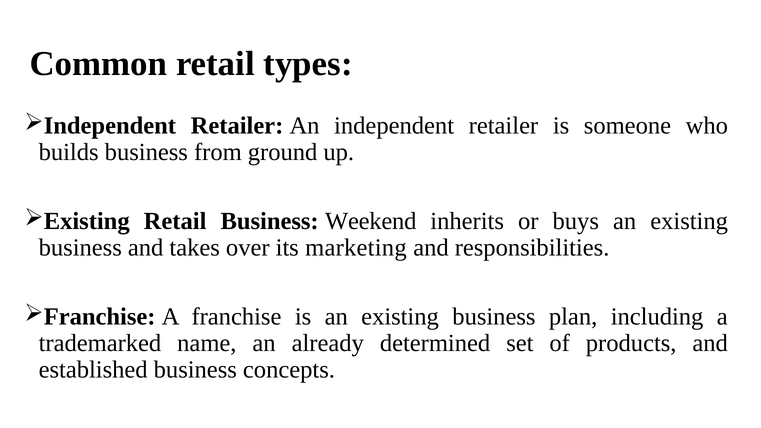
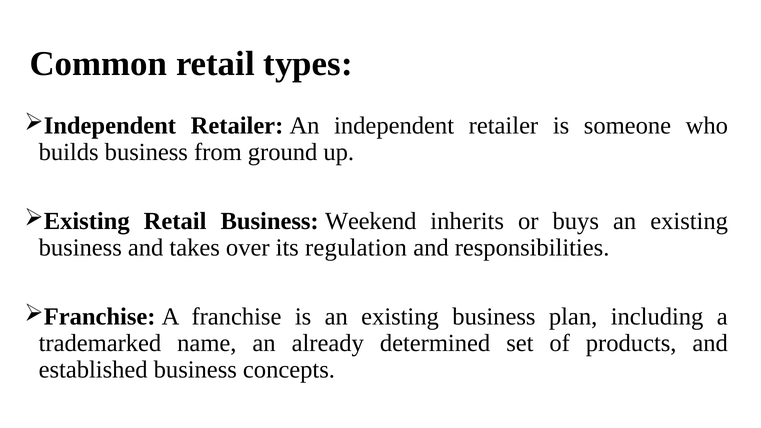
marketing: marketing -> regulation
